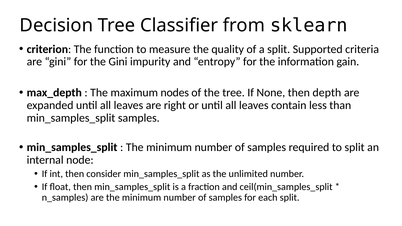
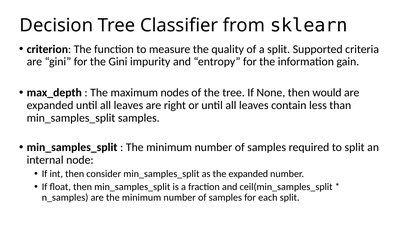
depth: depth -> would
the unlimited: unlimited -> expanded
